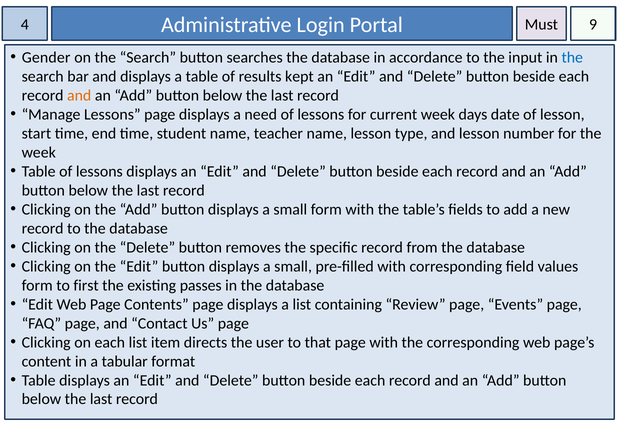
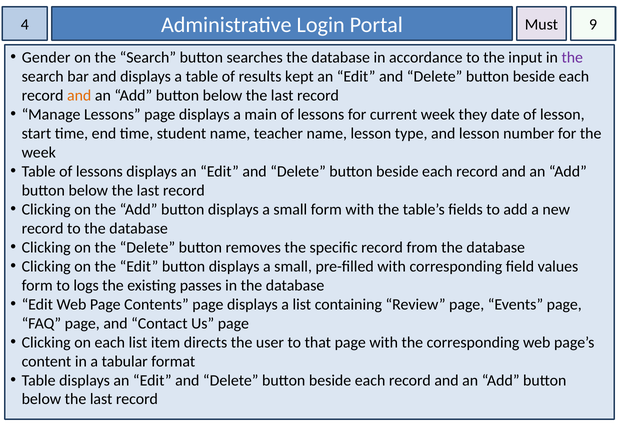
the at (572, 58) colour: blue -> purple
need: need -> main
days: days -> they
first: first -> logs
